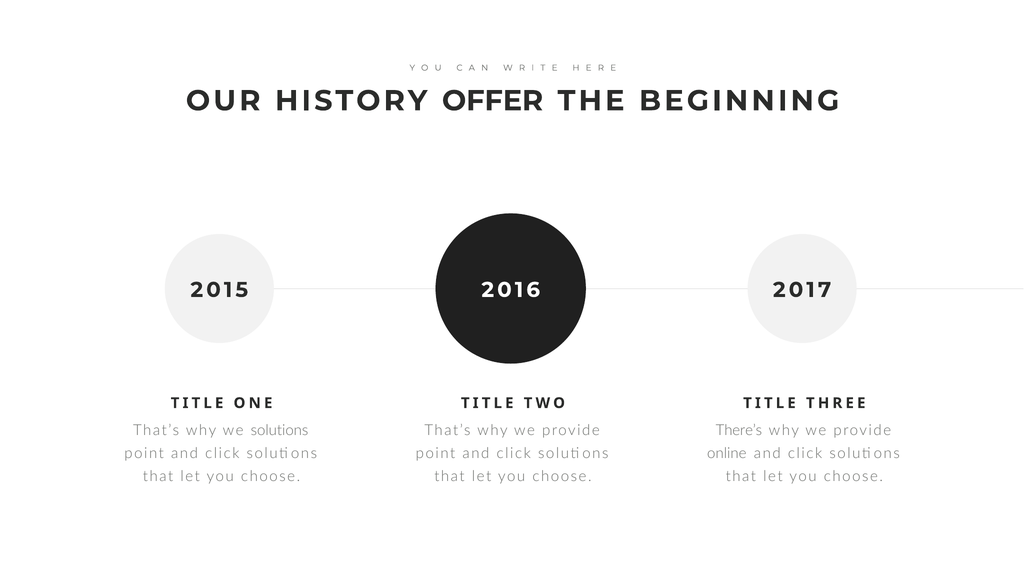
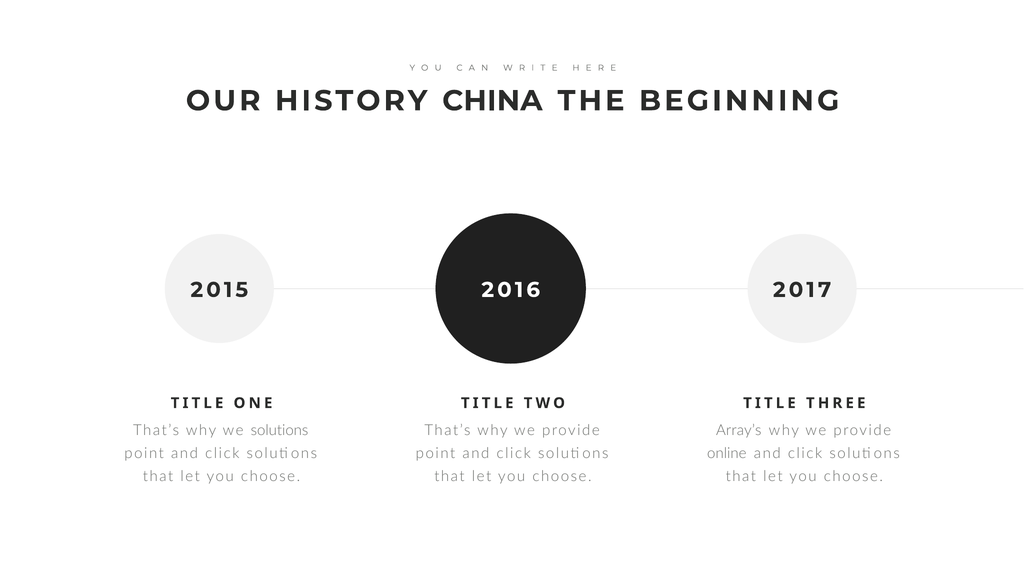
OFFER: OFFER -> CHINA
There’s: There’s -> Array’s
